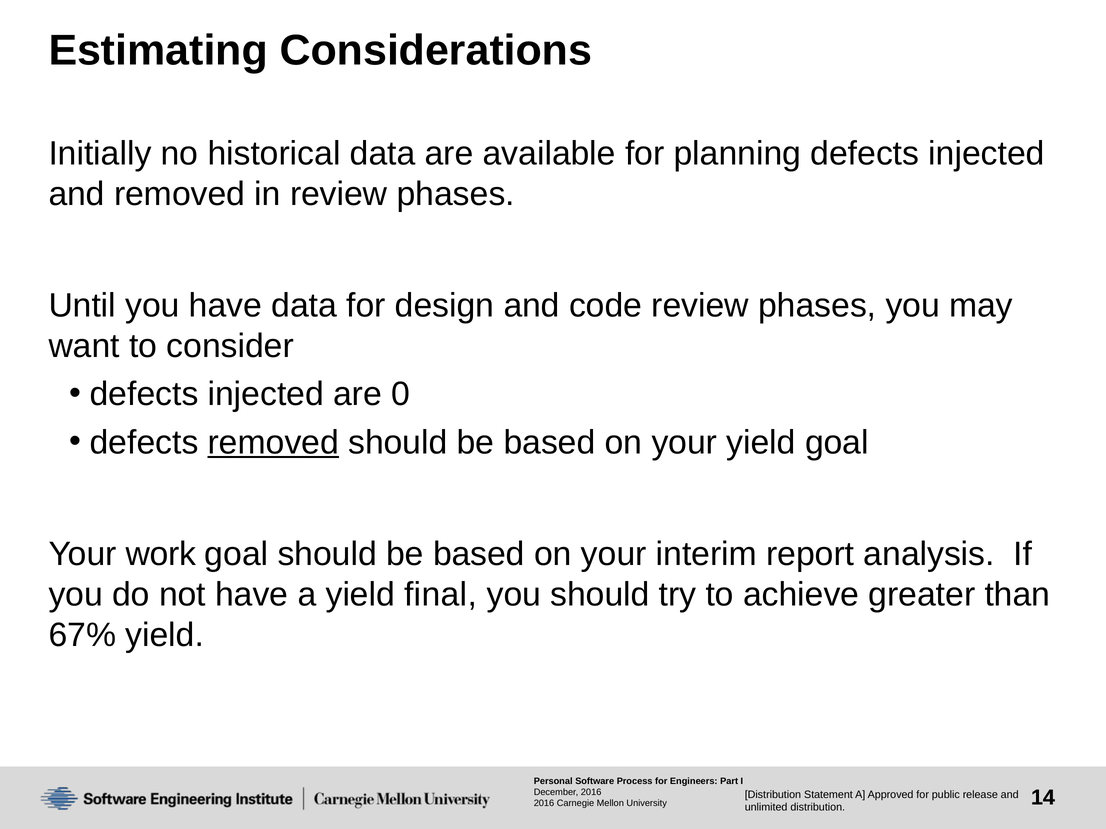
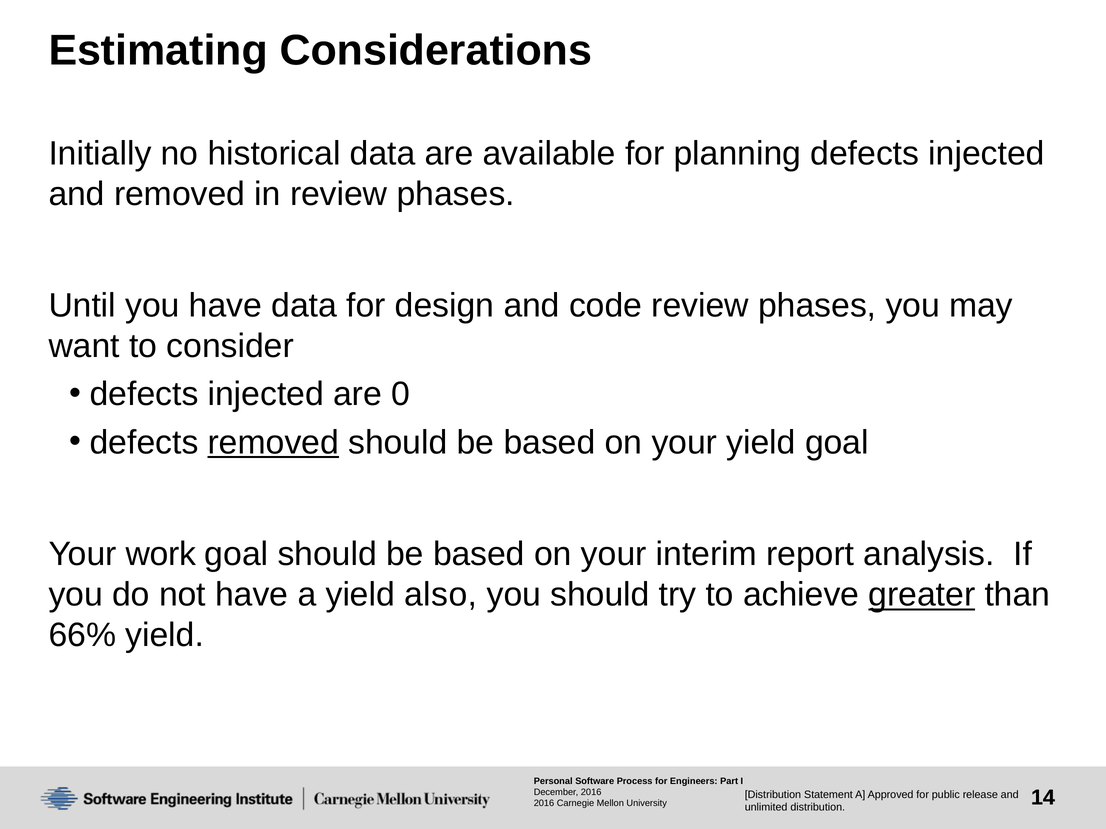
final: final -> also
greater underline: none -> present
67%: 67% -> 66%
